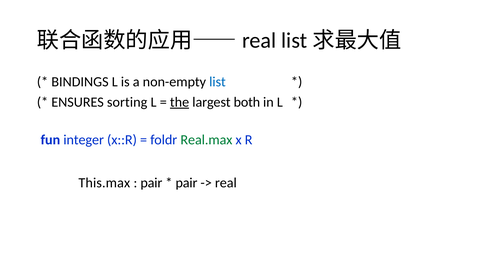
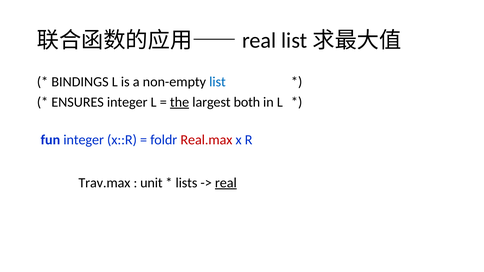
ENSURES sorting: sorting -> integer
Real.max colour: green -> red
This.max: This.max -> Trav.max
pair at (151, 183): pair -> unit
pair at (186, 183): pair -> lists
real underline: none -> present
